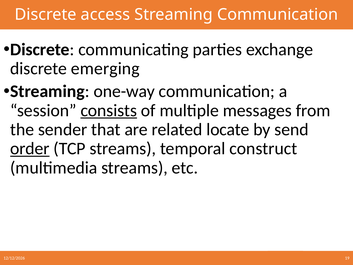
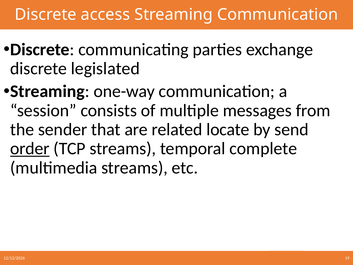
emerging: emerging -> legislated
consists underline: present -> none
construct: construct -> complete
